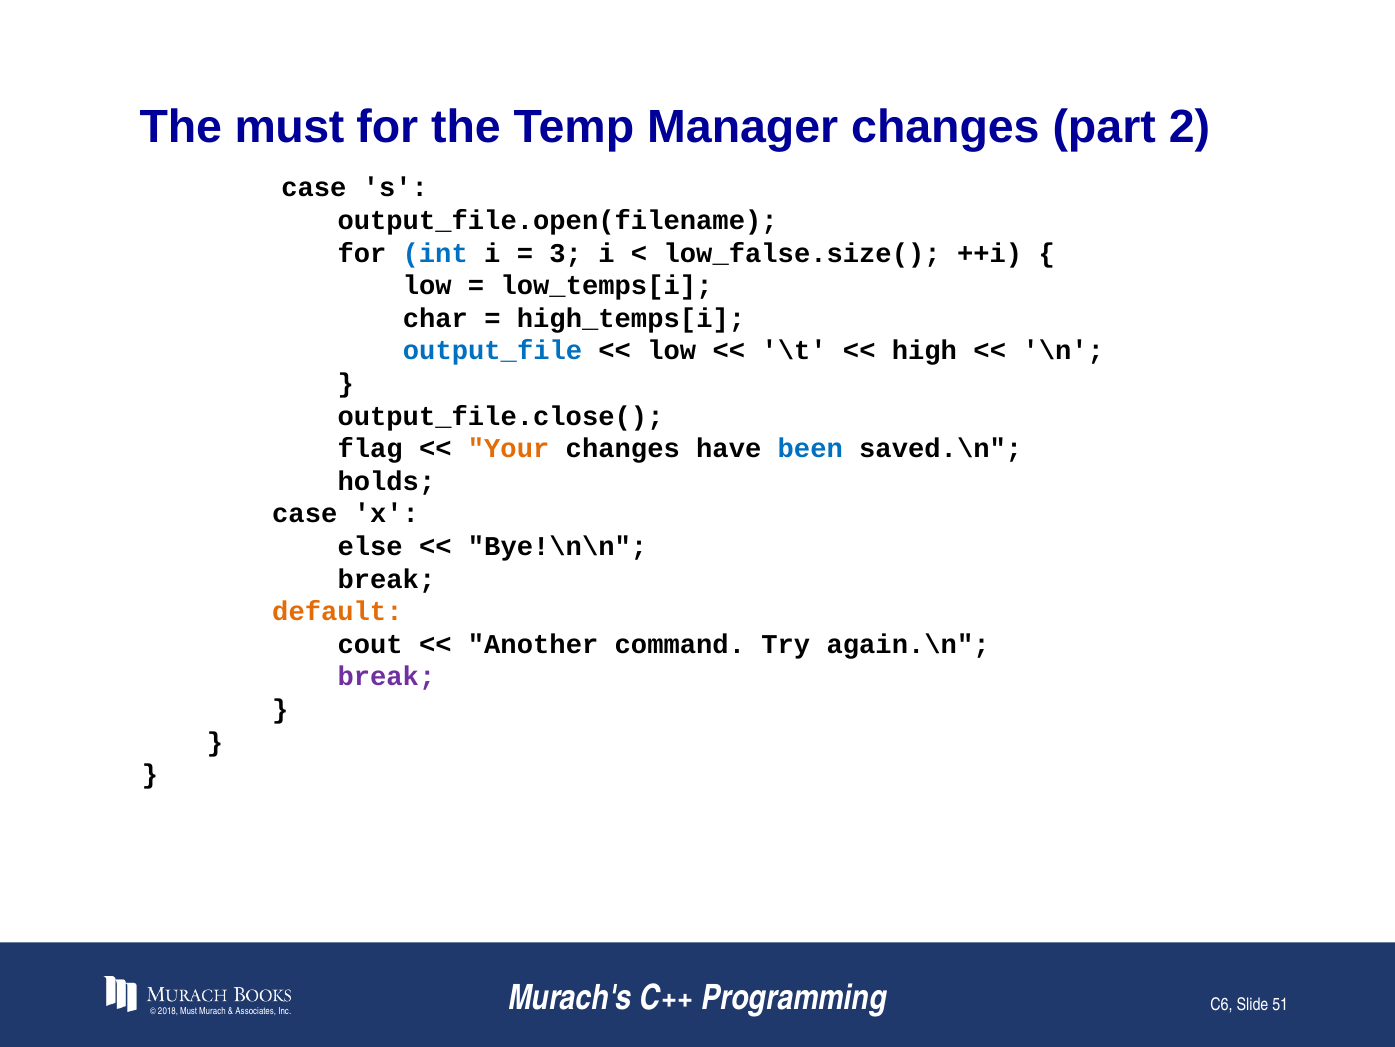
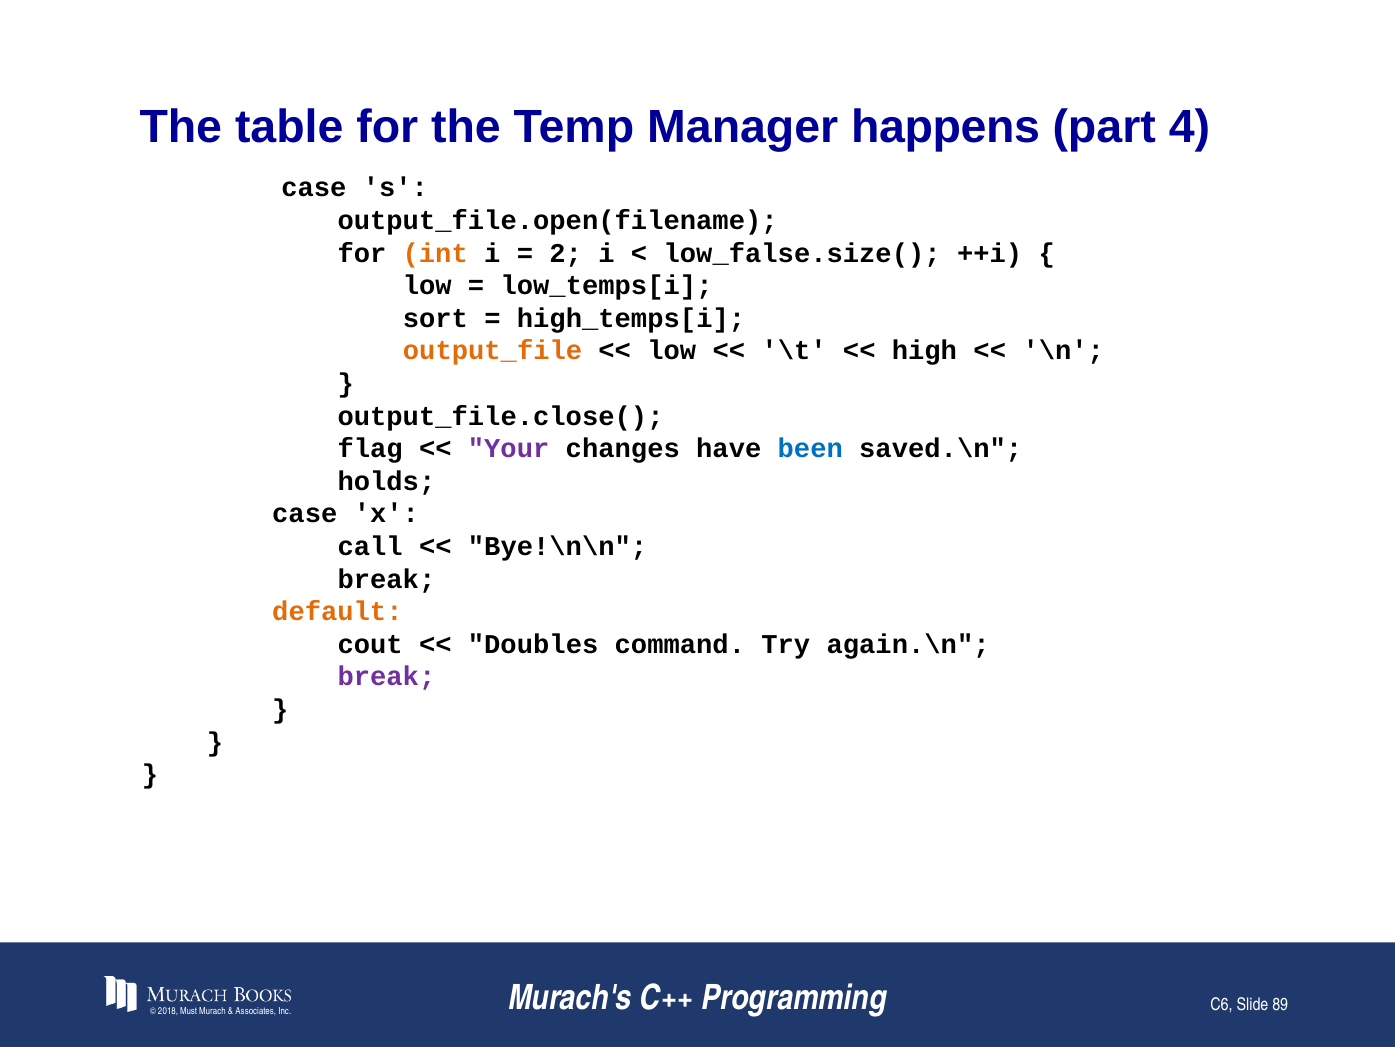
The must: must -> table
Manager changes: changes -> happens
2: 2 -> 4
int colour: blue -> orange
3: 3 -> 2
char: char -> sort
output_file colour: blue -> orange
Your colour: orange -> purple
else: else -> call
Another: Another -> Doubles
51: 51 -> 89
